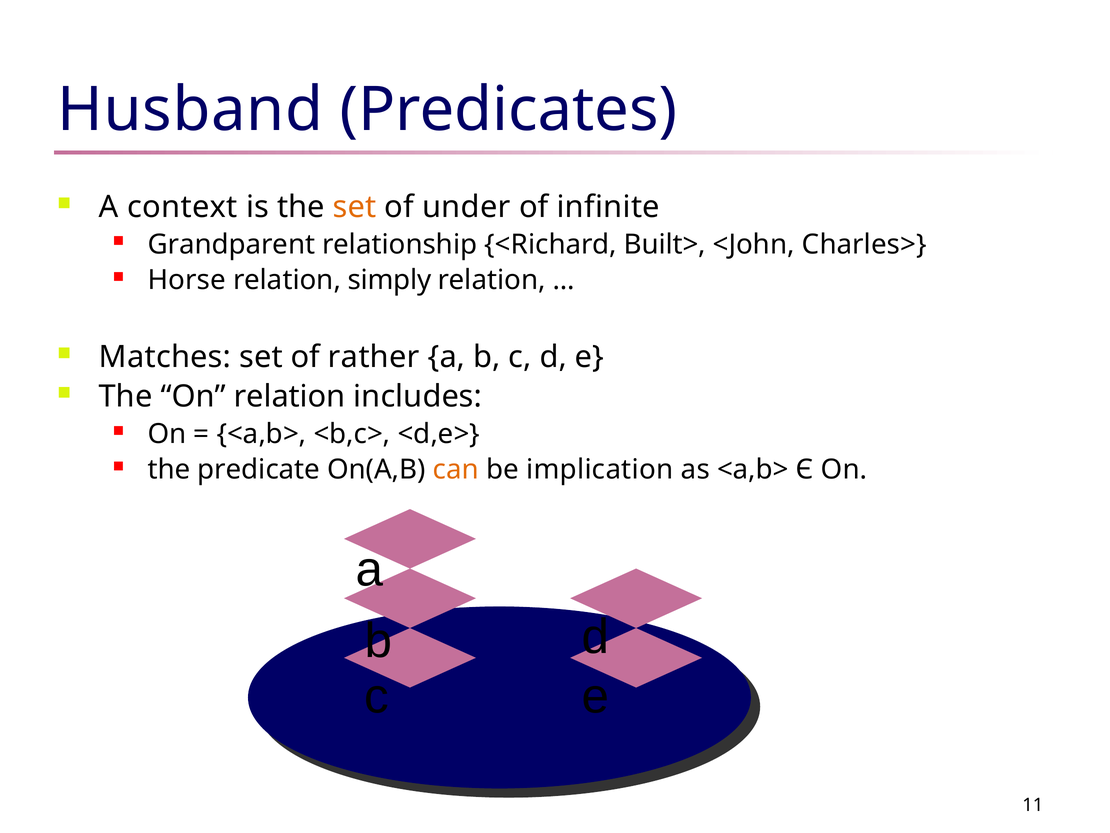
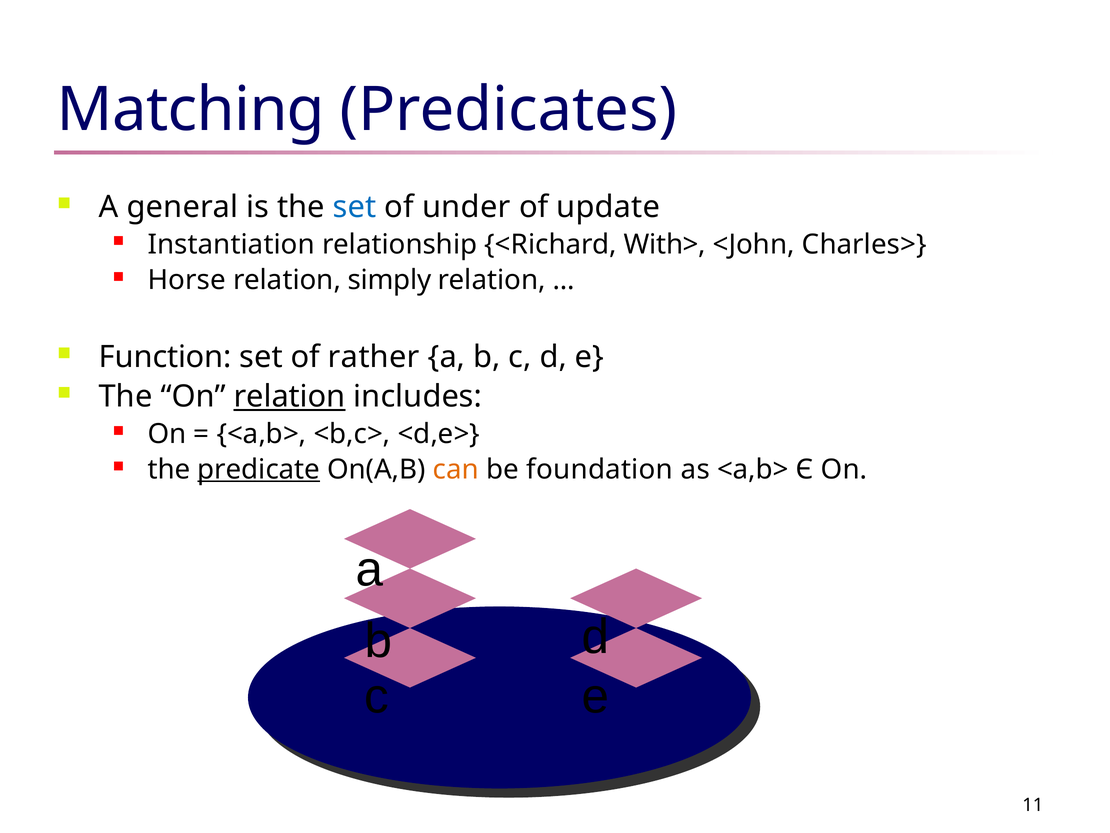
Husband: Husband -> Matching
context: context -> general
set at (355, 207) colour: orange -> blue
infinite: infinite -> update
Grandparent: Grandparent -> Instantiation
Built>: Built> -> With>
Matches: Matches -> Function
relation at (290, 396) underline: none -> present
predicate underline: none -> present
implication: implication -> foundation
